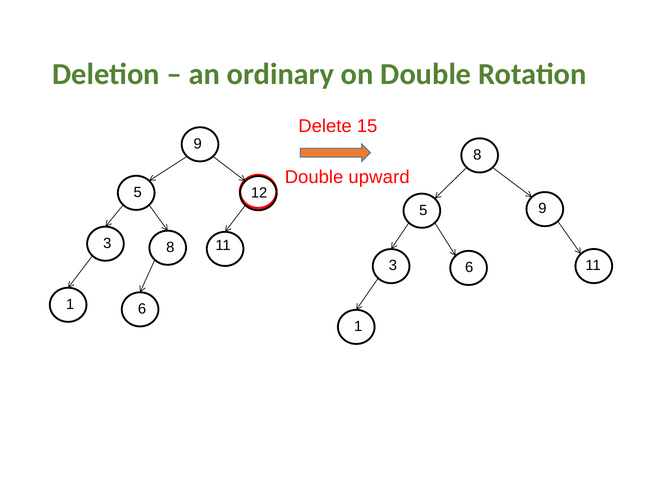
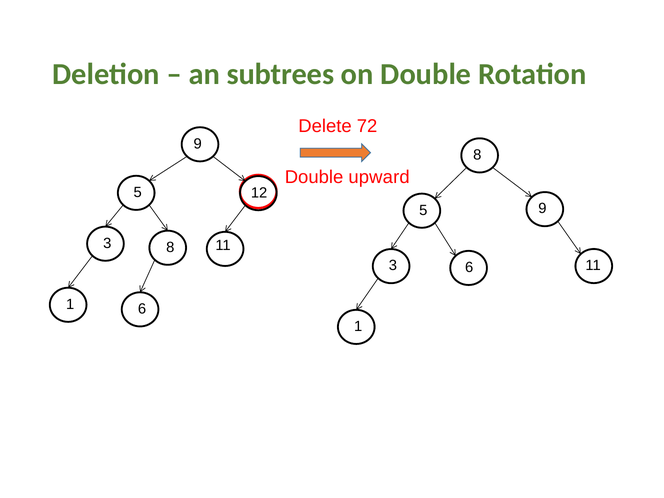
ordinary: ordinary -> subtrees
15: 15 -> 72
